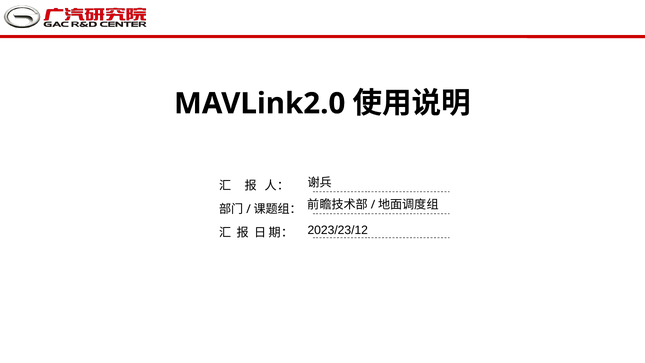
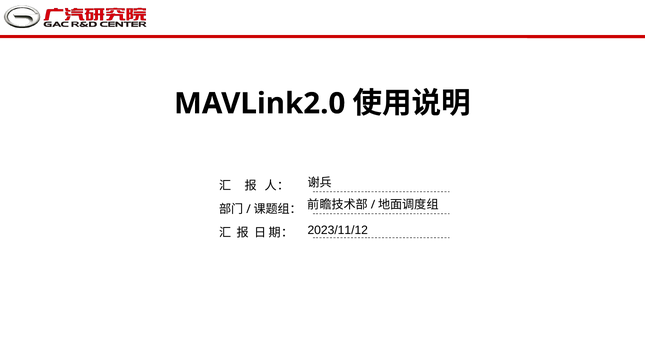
2023/23/12: 2023/23/12 -> 2023/11/12
